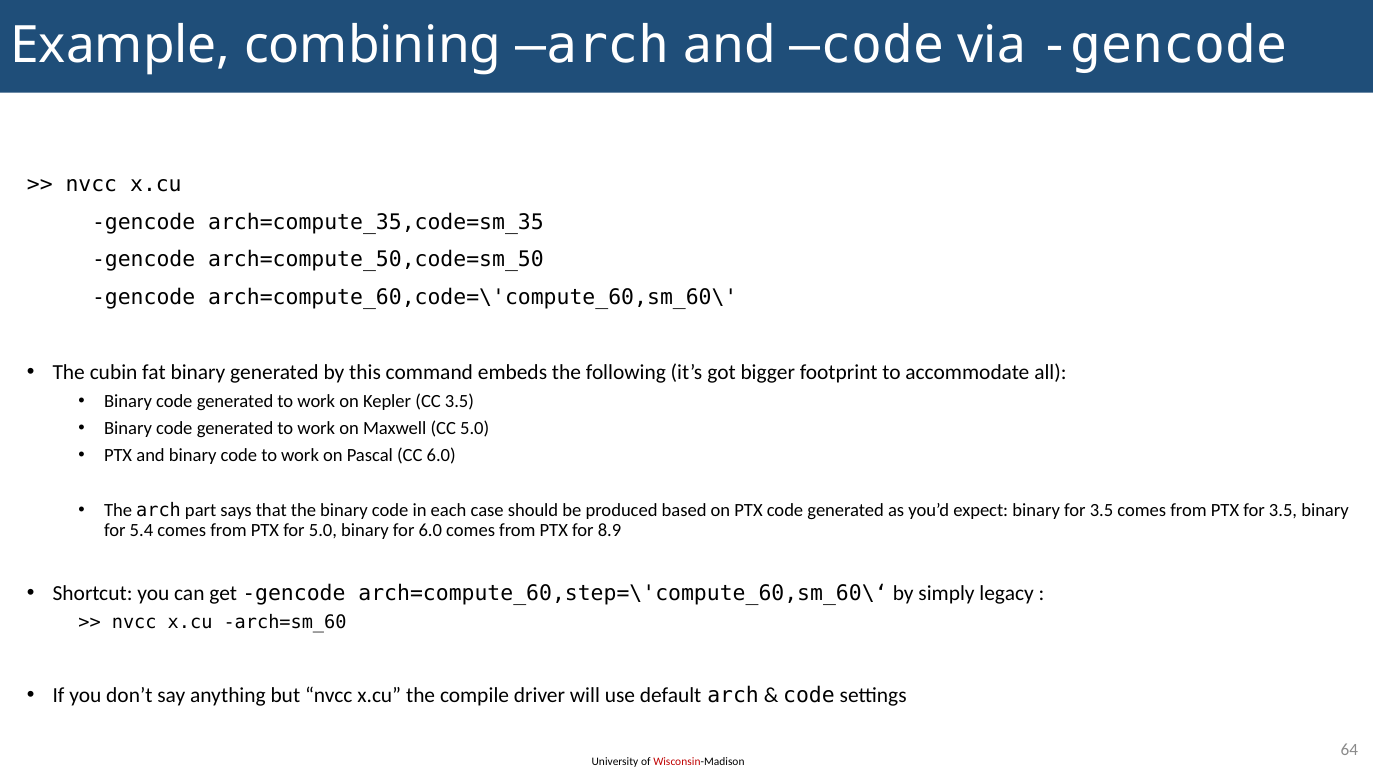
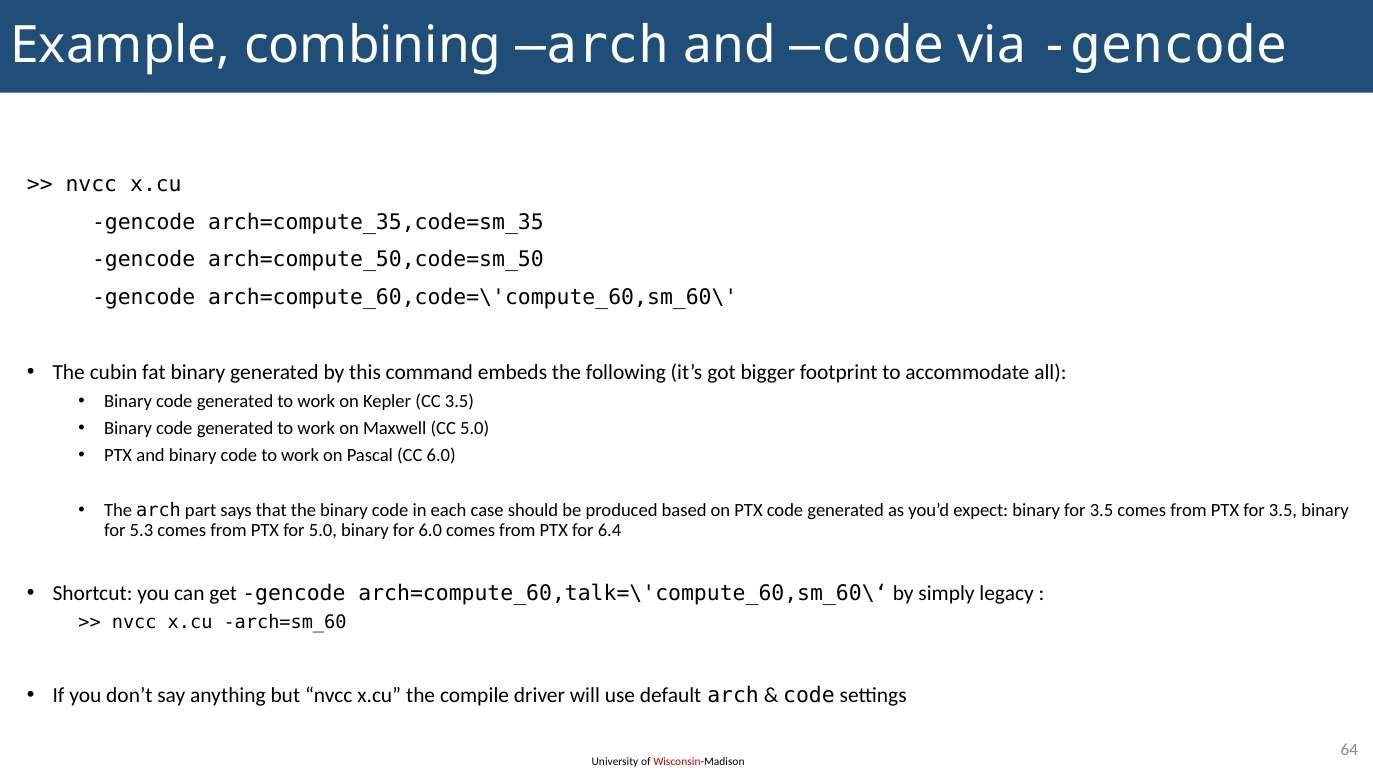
5.4: 5.4 -> 5.3
8.9: 8.9 -> 6.4
arch=compute_60,step=\'compute_60,sm_60\‘: arch=compute_60,step=\'compute_60,sm_60\‘ -> arch=compute_60,talk=\'compute_60,sm_60\‘
